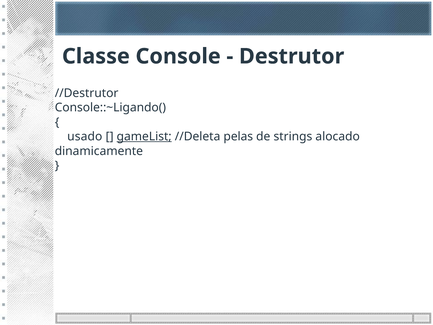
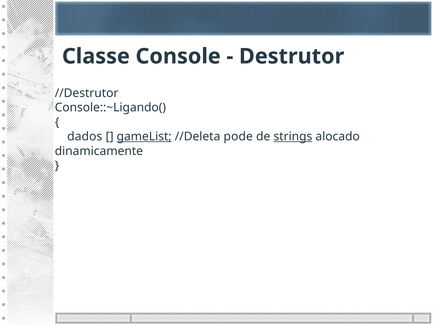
usado: usado -> dados
pelas: pelas -> pode
strings underline: none -> present
